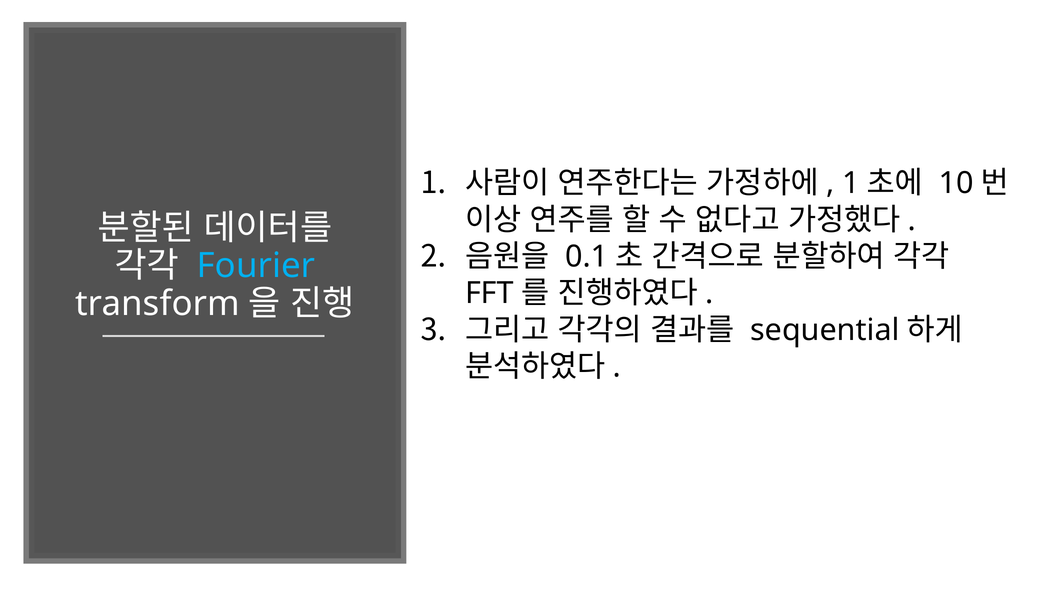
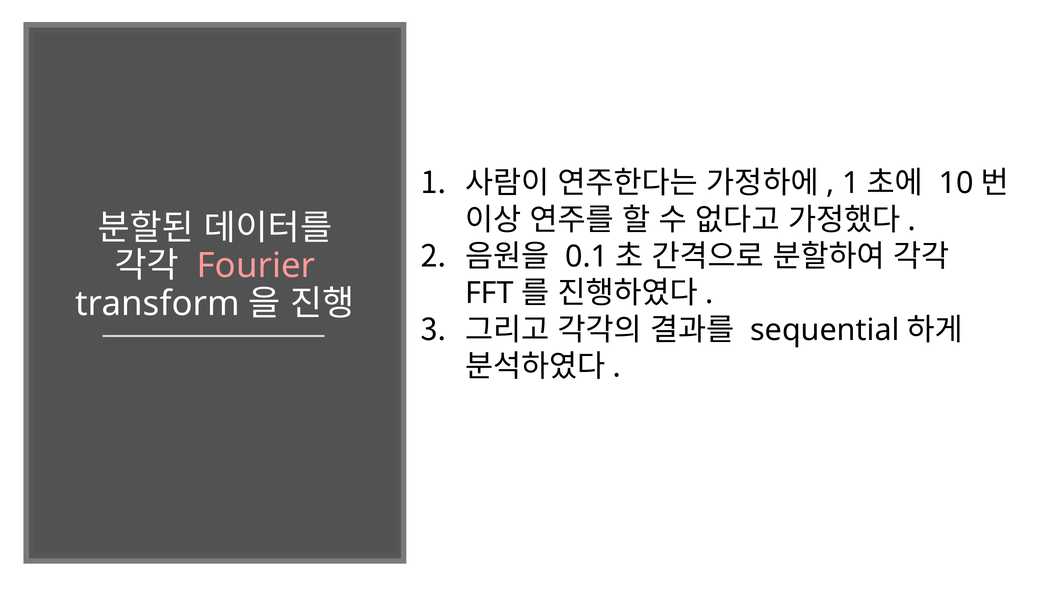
Fourier colour: light blue -> pink
